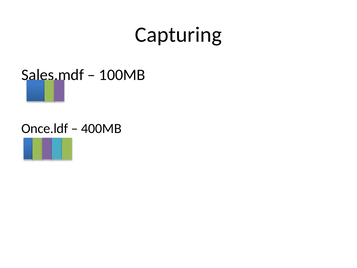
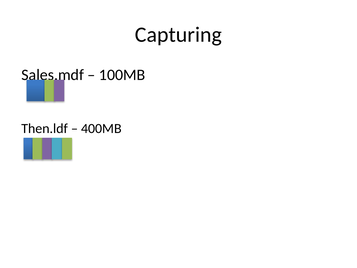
Once.ldf: Once.ldf -> Then.ldf
